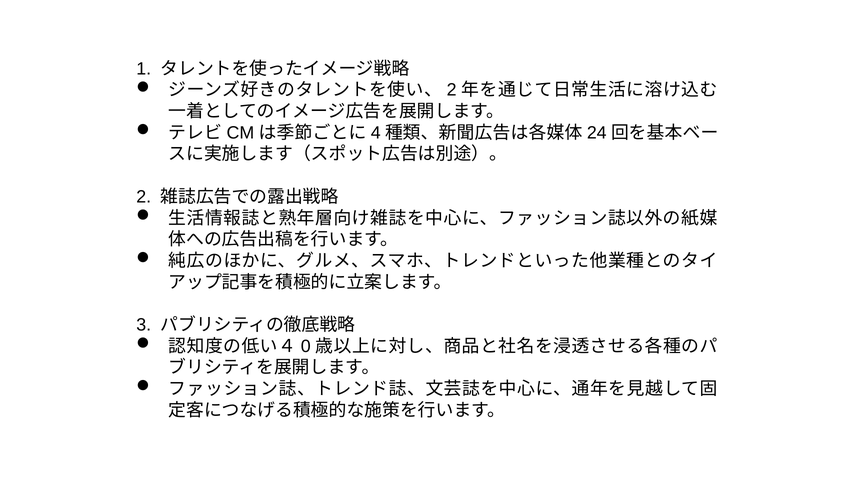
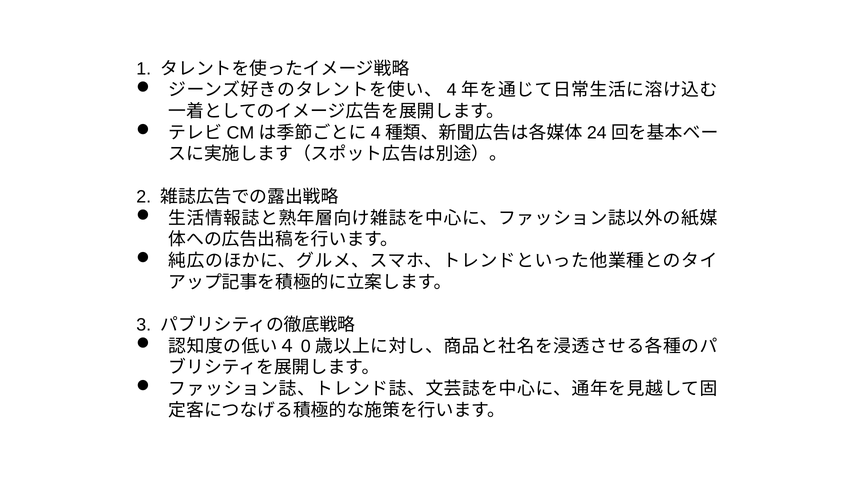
2 at (452, 90): 2 -> 4
